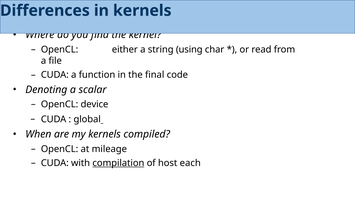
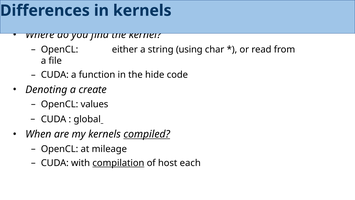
final: final -> hide
scalar: scalar -> create
device: device -> values
compiled underline: none -> present
